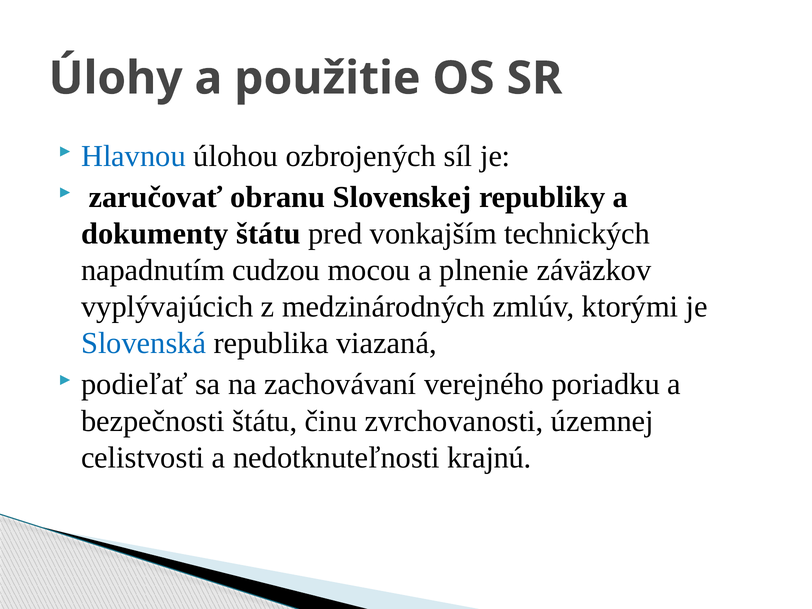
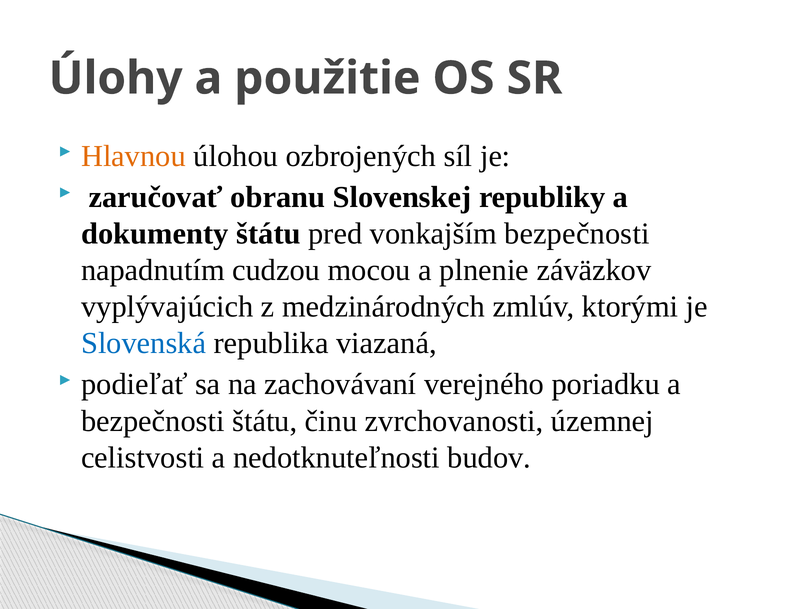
Hlavnou colour: blue -> orange
vonkajším technických: technických -> bezpečnosti
krajnú: krajnú -> budov
